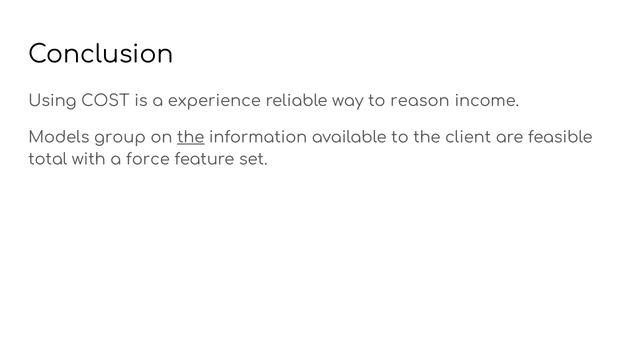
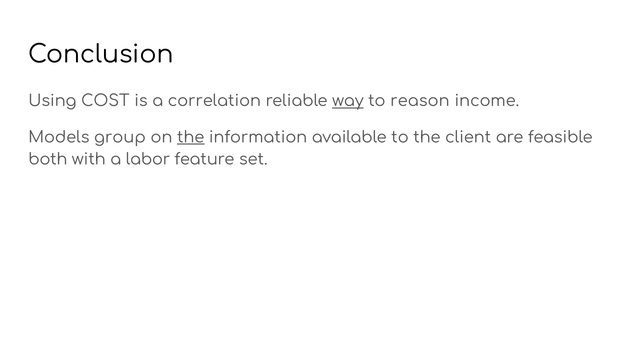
experience: experience -> correlation
way underline: none -> present
total: total -> both
force: force -> labor
